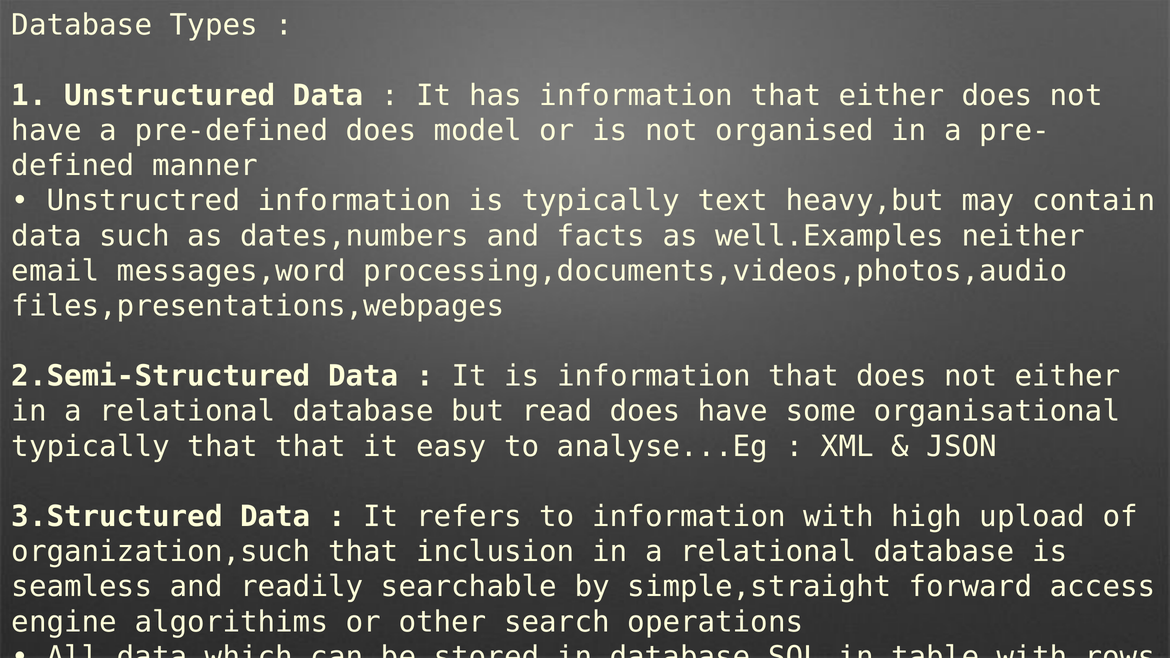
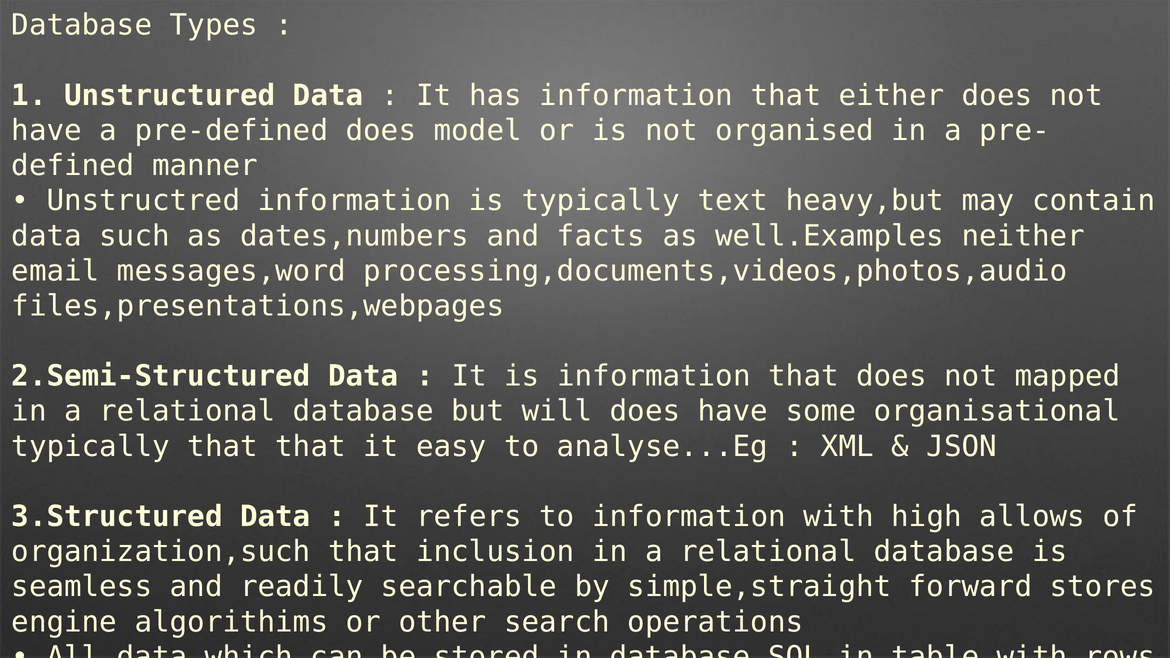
not either: either -> mapped
read: read -> will
upload: upload -> allows
access: access -> stores
